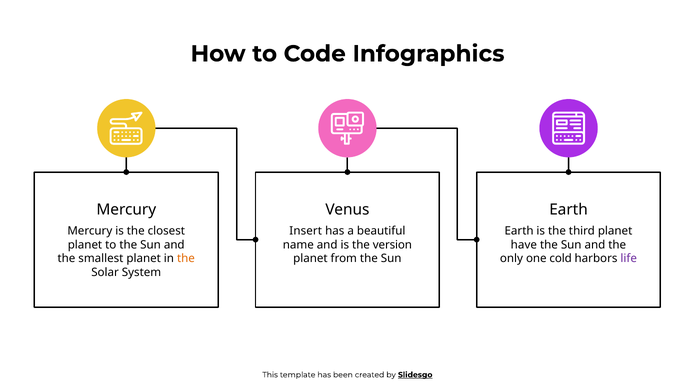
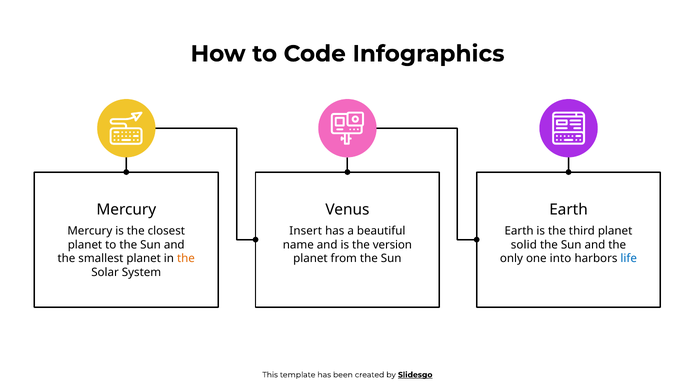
have: have -> solid
cold: cold -> into
life colour: purple -> blue
